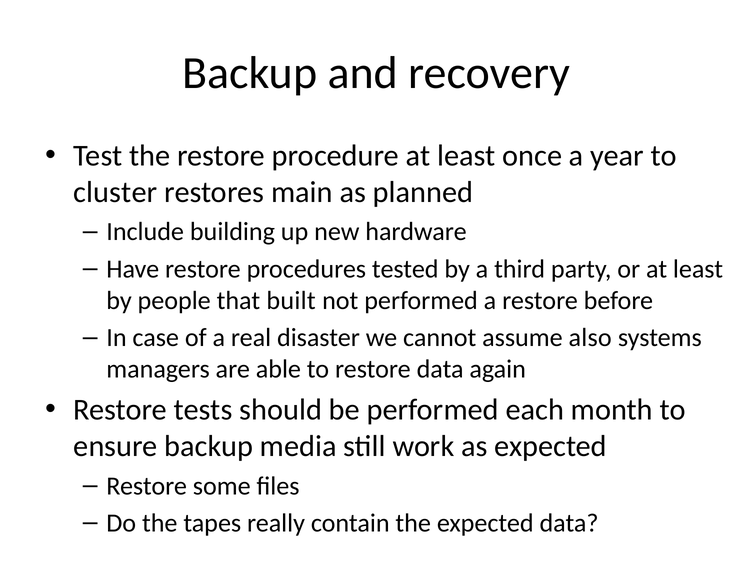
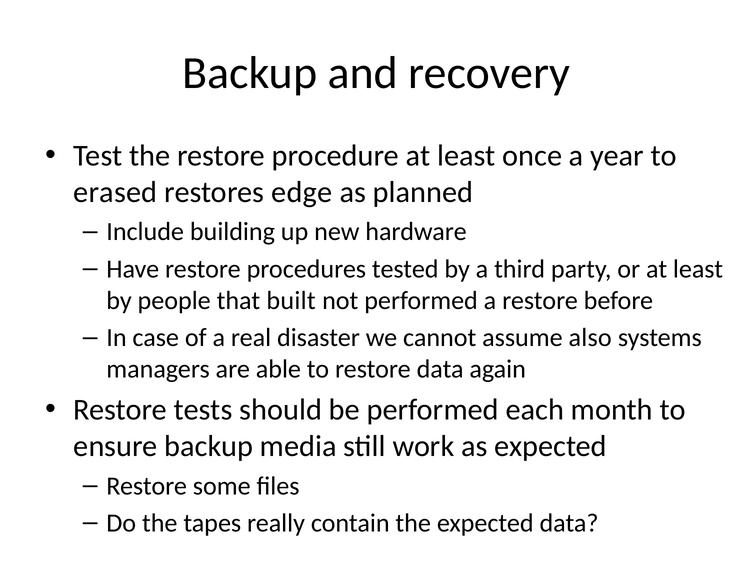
cluster: cluster -> erased
main: main -> edge
